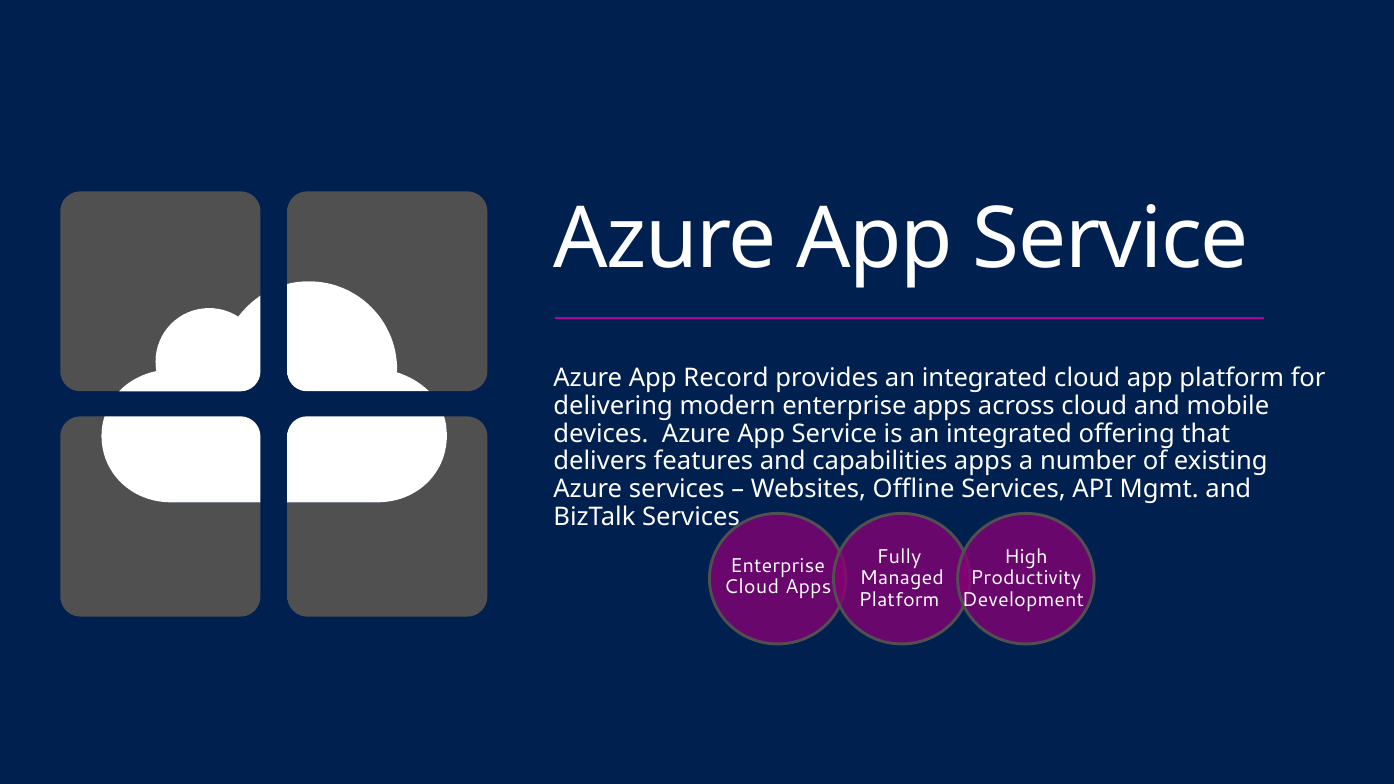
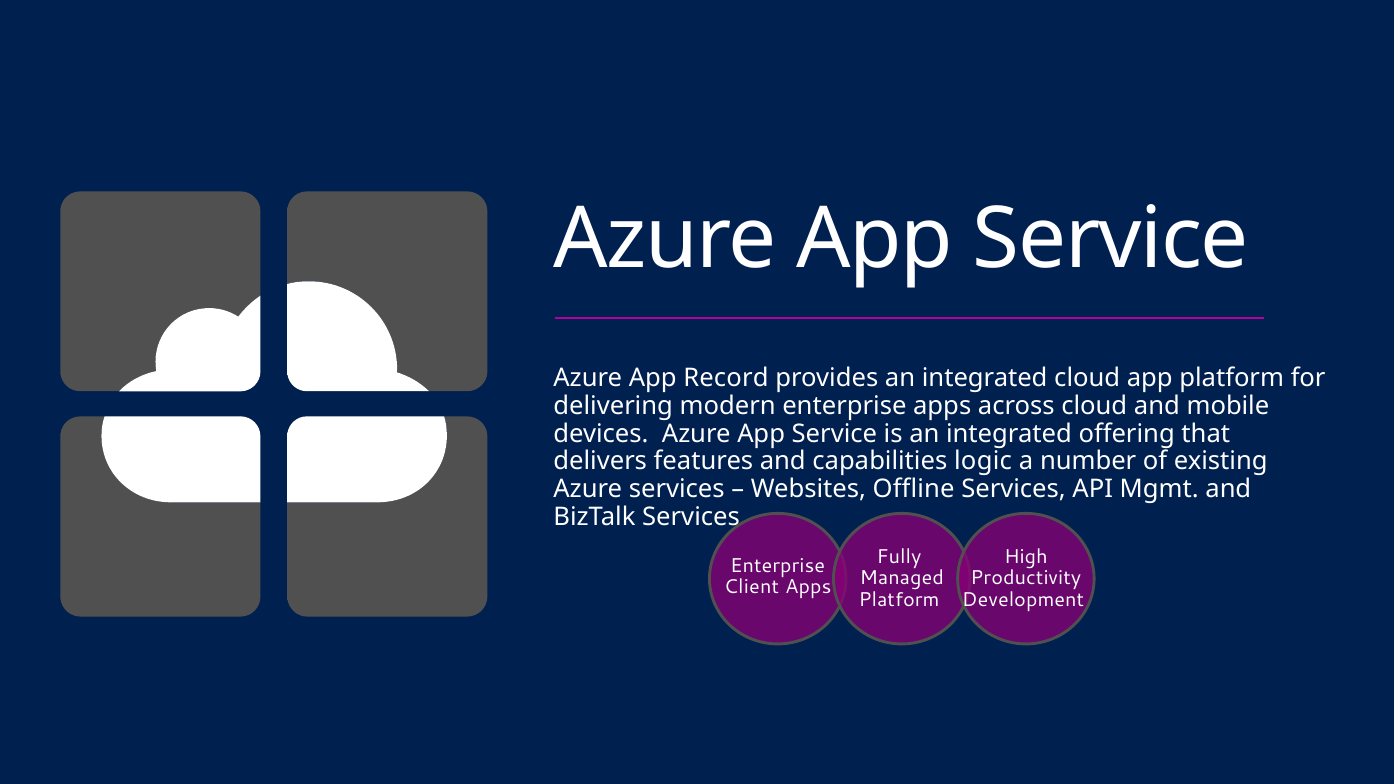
capabilities apps: apps -> logic
Cloud at (752, 587): Cloud -> Client
